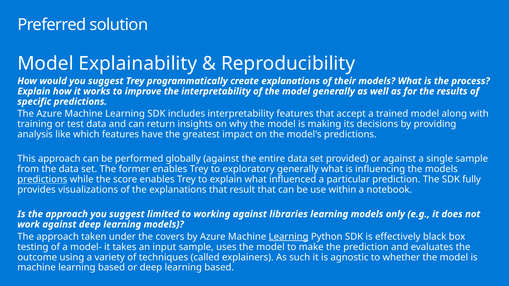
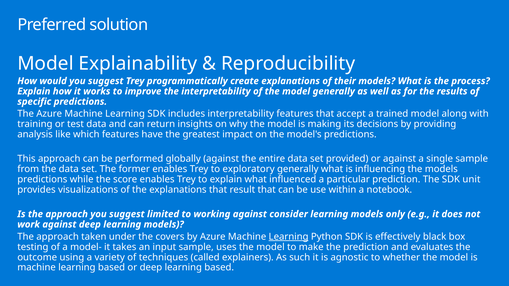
predictions at (42, 180) underline: present -> none
fully: fully -> unit
libraries: libraries -> consider
